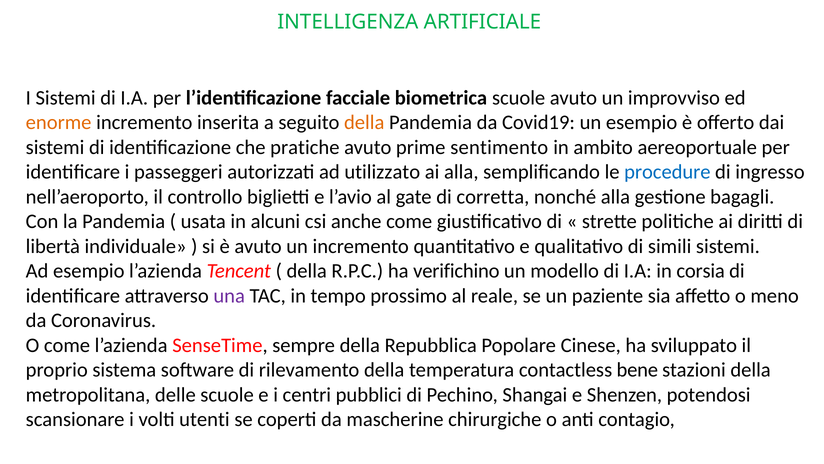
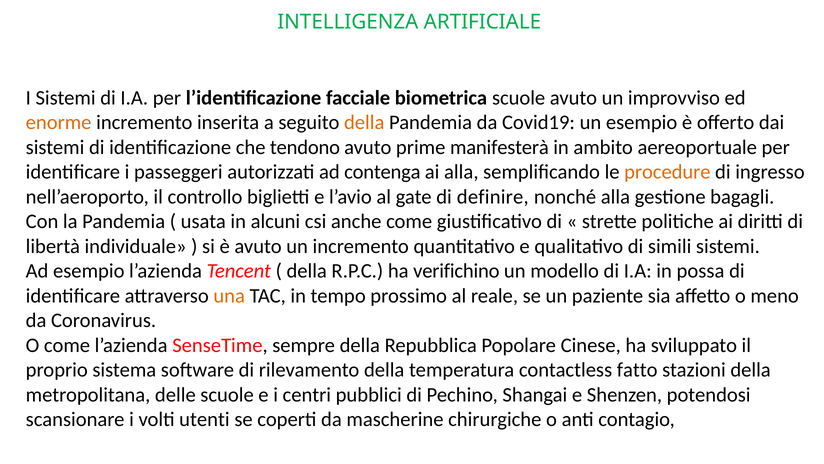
pratiche: pratiche -> tendono
sentimento: sentimento -> manifesterà
utilizzato: utilizzato -> contenga
procedure colour: blue -> orange
corretta: corretta -> definire
corsia: corsia -> possa
una colour: purple -> orange
bene: bene -> fatto
